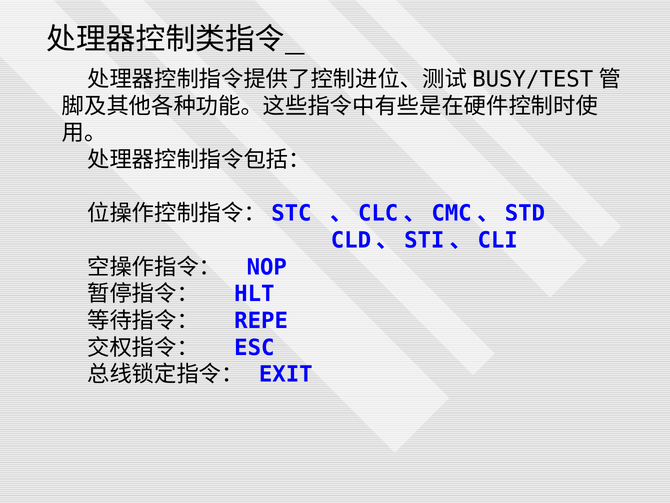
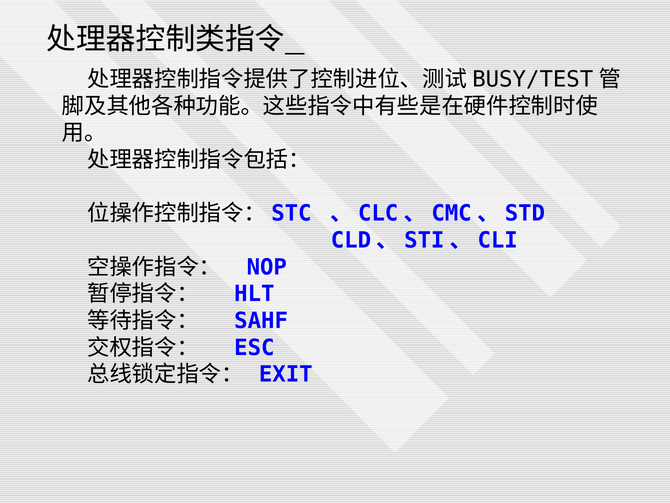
REPE: REPE -> SAHF
